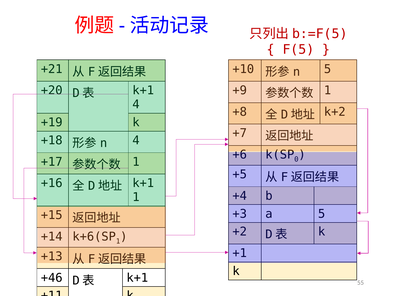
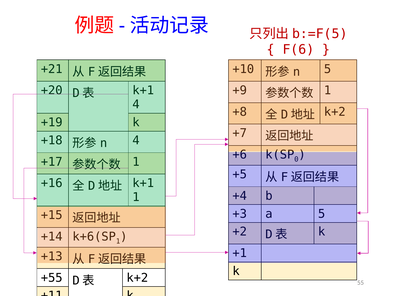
F(5: F(5 -> F(6
+46: +46 -> +55
k+1 at (137, 278): k+1 -> k+2
